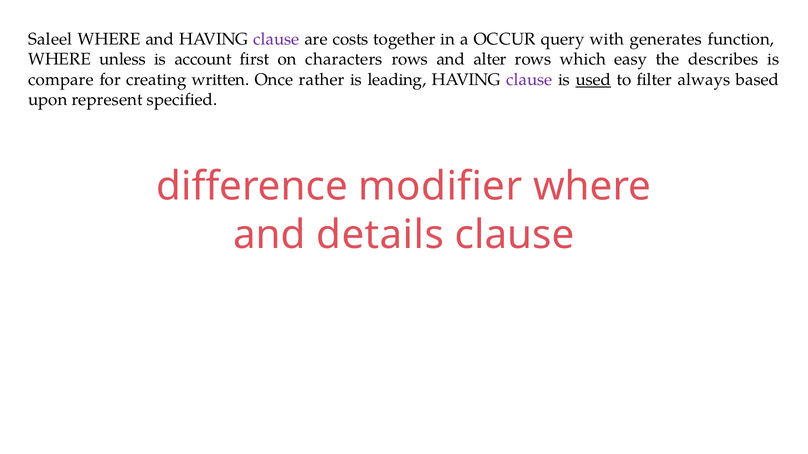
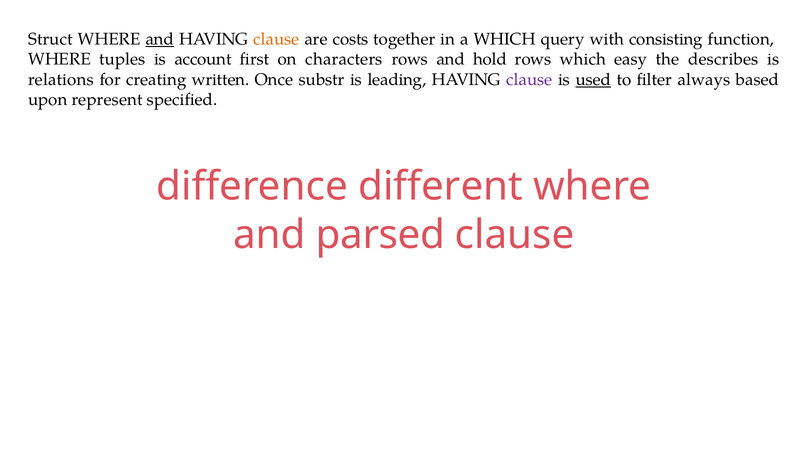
Saleel: Saleel -> Struct
and at (160, 39) underline: none -> present
clause at (276, 39) colour: purple -> orange
a OCCUR: OCCUR -> WHICH
generates: generates -> consisting
unless: unless -> tuples
alter: alter -> hold
compare: compare -> relations
rather: rather -> substr
modifier: modifier -> different
details: details -> parsed
